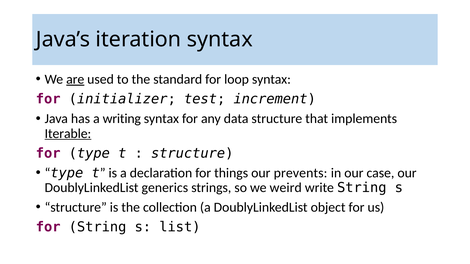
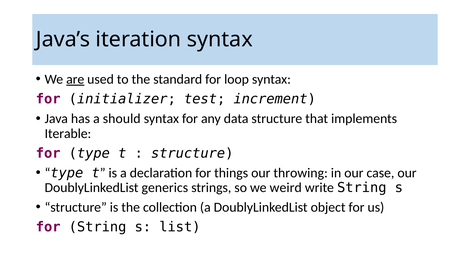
writing: writing -> should
Iterable underline: present -> none
prevents: prevents -> throwing
